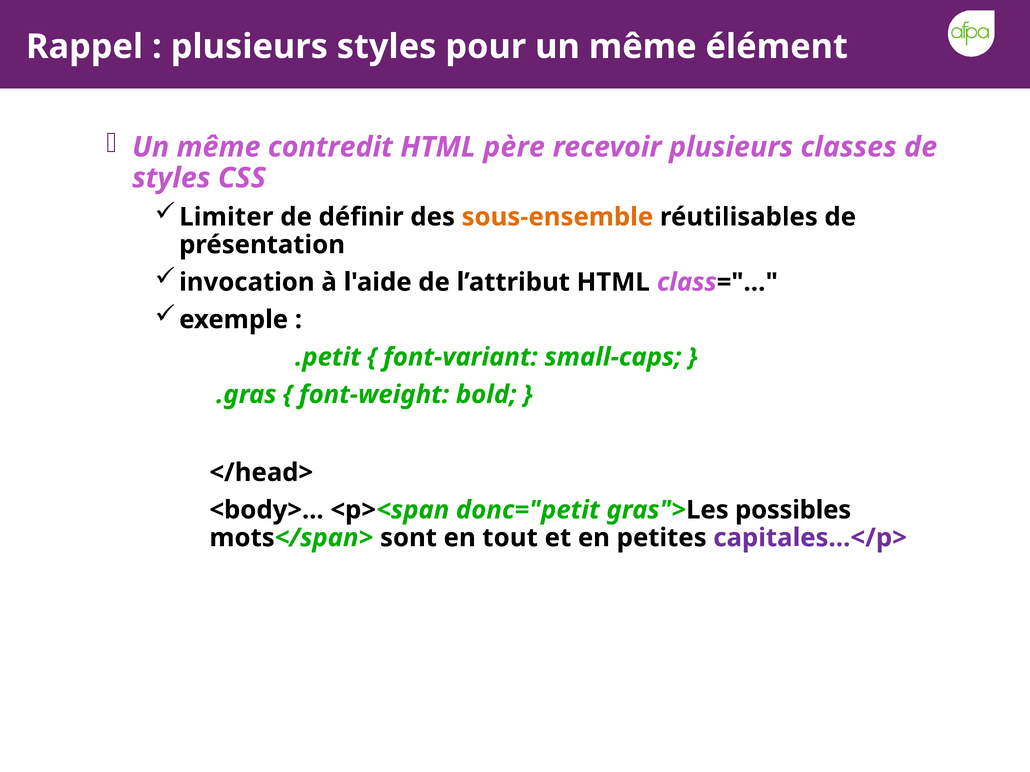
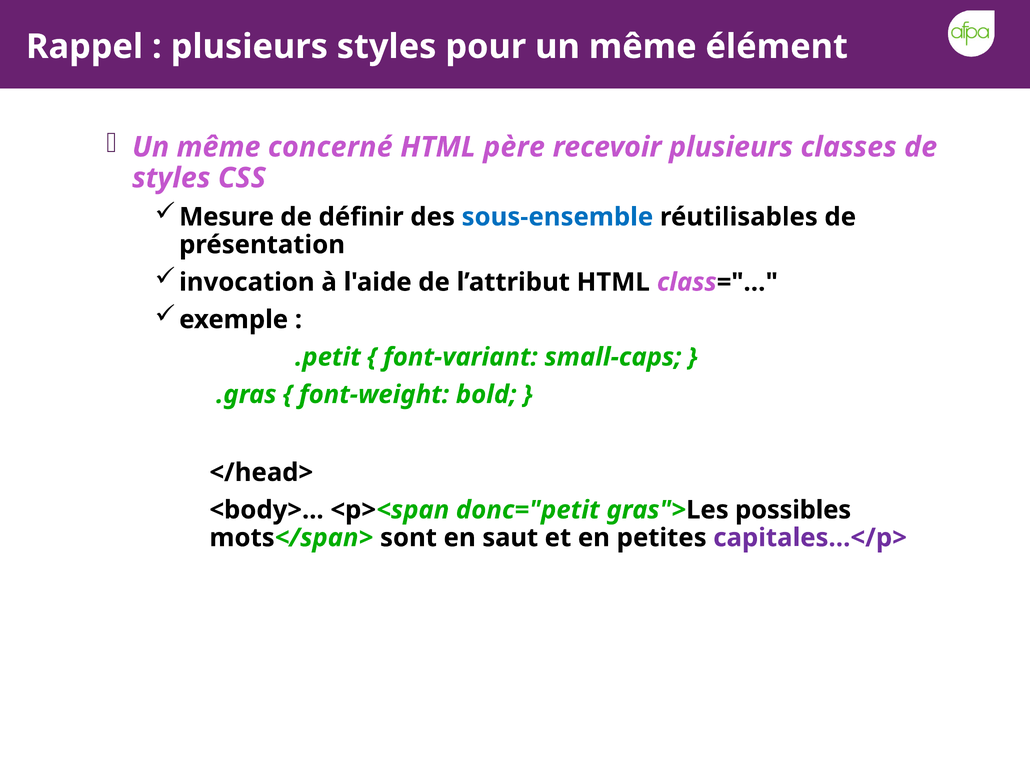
contredit: contredit -> concerné
Limiter: Limiter -> Mesure
sous-ensemble colour: orange -> blue
tout: tout -> saut
